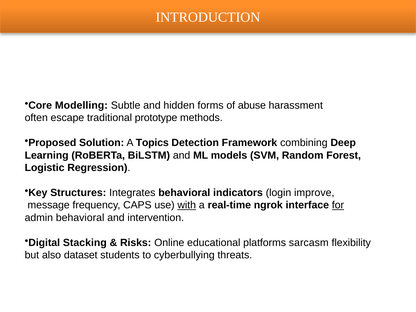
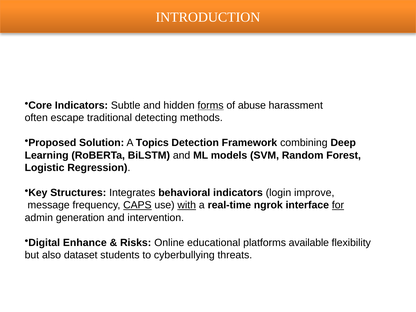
Core Modelling: Modelling -> Indicators
forms underline: none -> present
prototype: prototype -> detecting
CAPS underline: none -> present
admin behavioral: behavioral -> generation
Stacking: Stacking -> Enhance
sarcasm: sarcasm -> available
